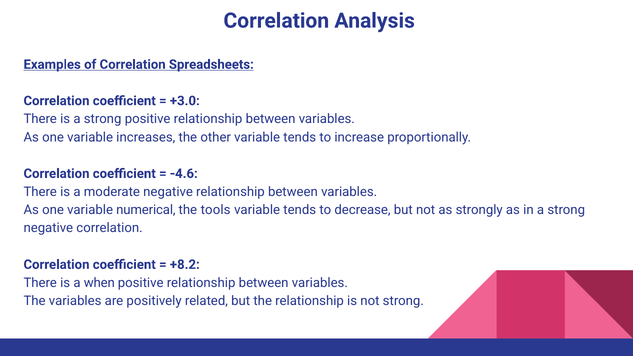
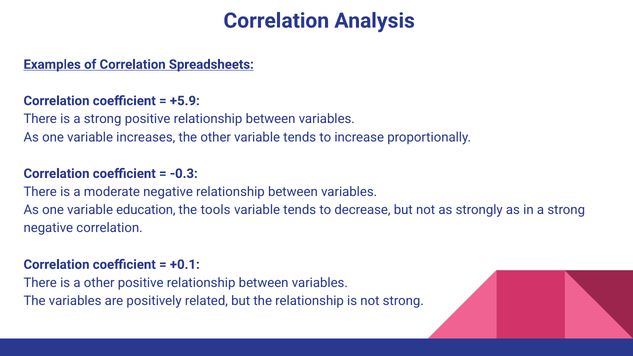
+3.0: +3.0 -> +5.9
-4.6: -4.6 -> -0.3
numerical: numerical -> education
+8.2: +8.2 -> +0.1
a when: when -> other
